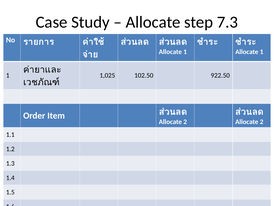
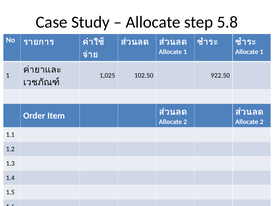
7.3: 7.3 -> 5.8
